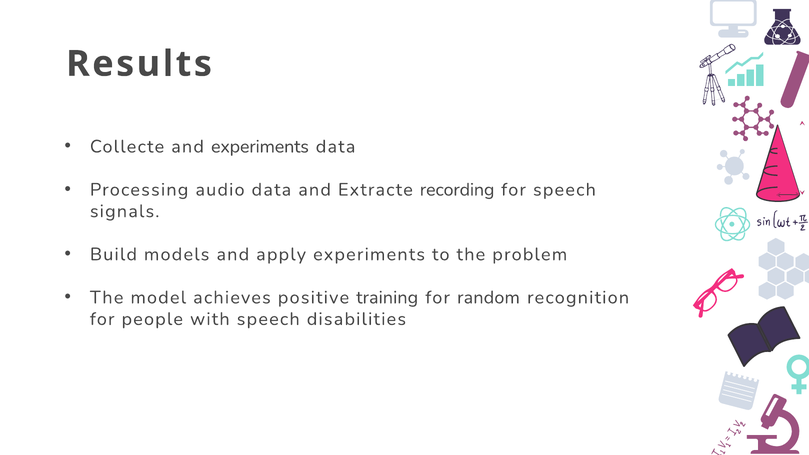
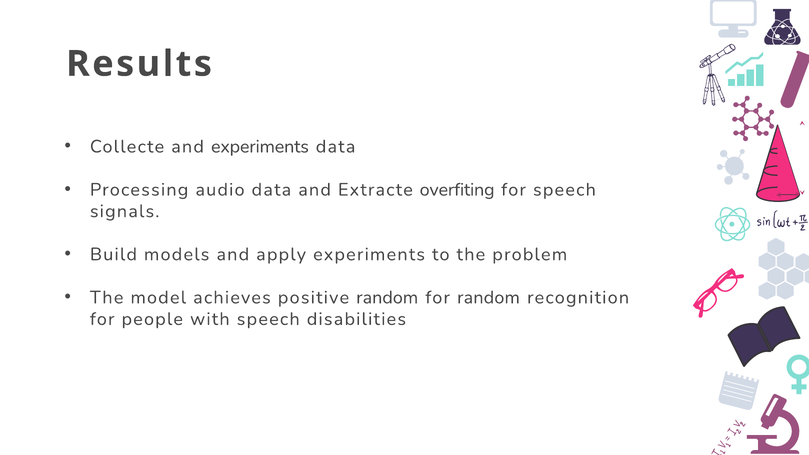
recording: recording -> overfiting
positive training: training -> random
